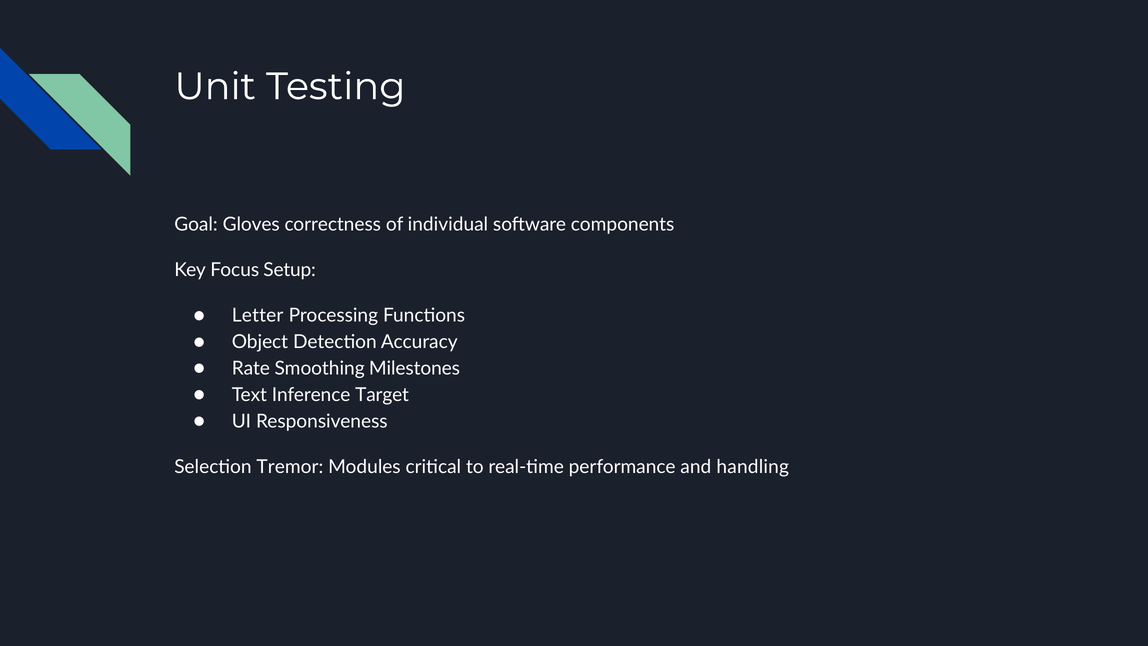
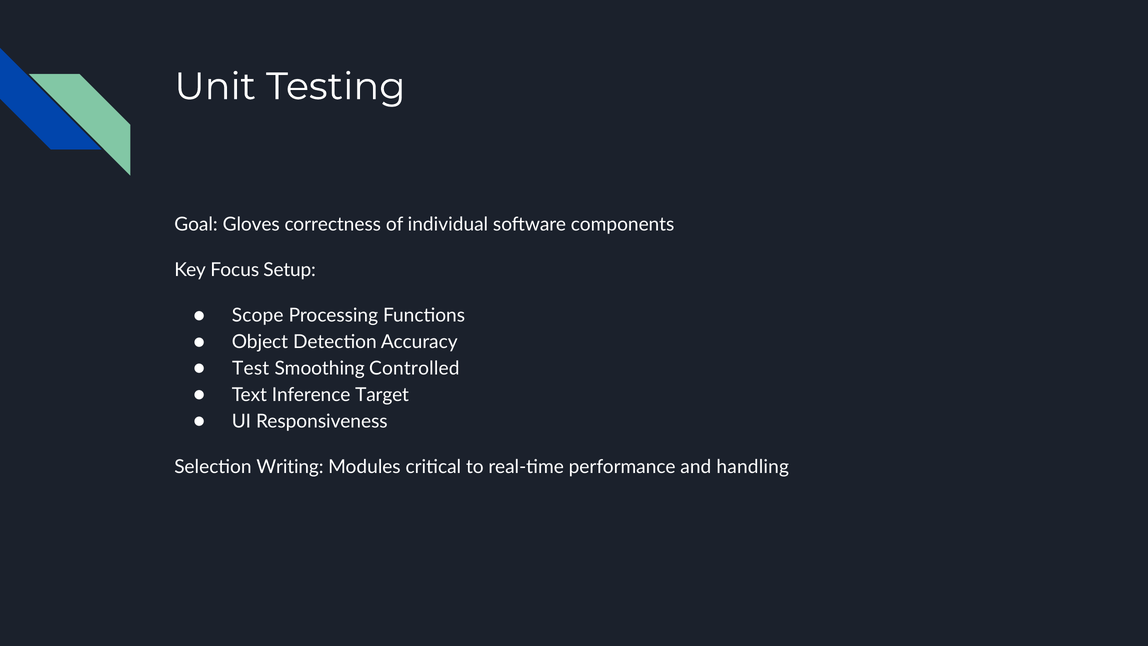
Letter: Letter -> Scope
Rate: Rate -> Test
Milestones: Milestones -> Controlled
Tremor: Tremor -> Writing
